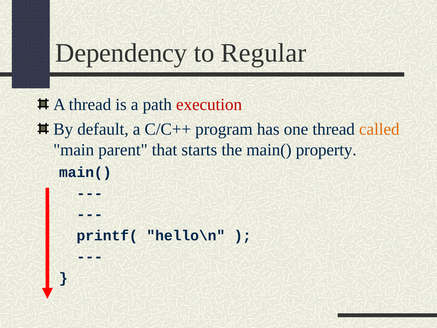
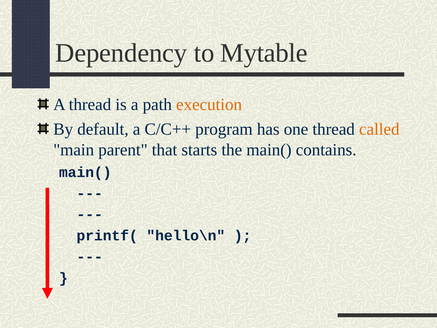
Regular: Regular -> Mytable
execution colour: red -> orange
property: property -> contains
